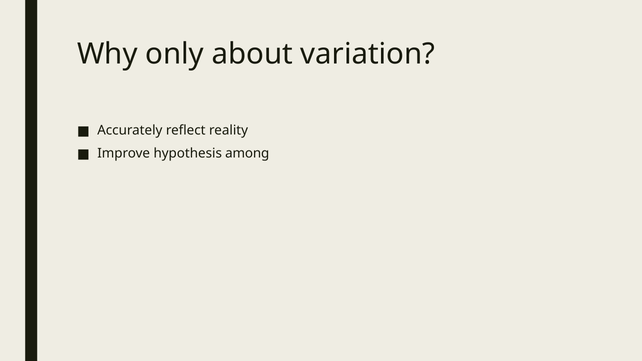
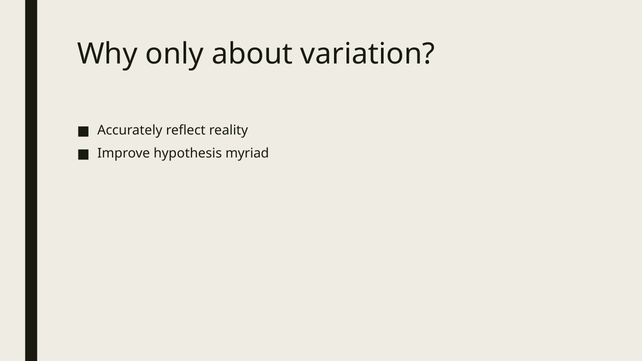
among: among -> myriad
